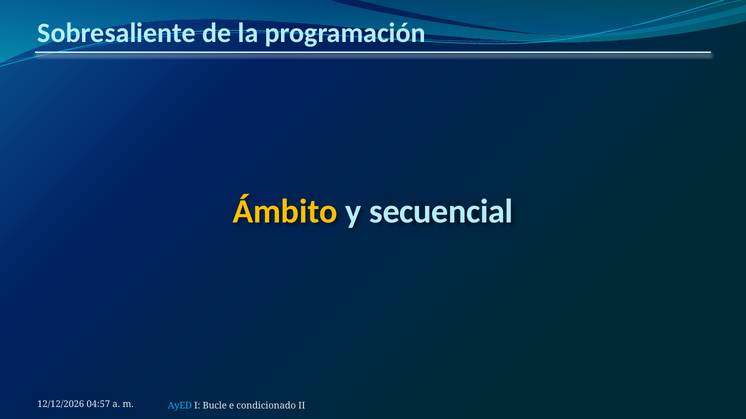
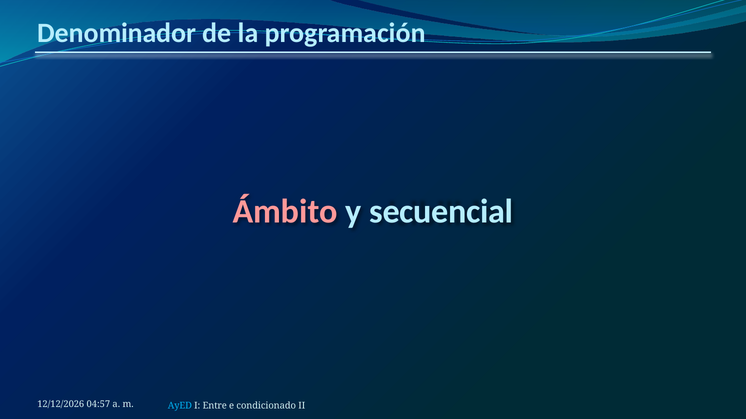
Sobresaliente: Sobresaliente -> Denominador
Ámbito colour: yellow -> pink
Bucle: Bucle -> Entre
